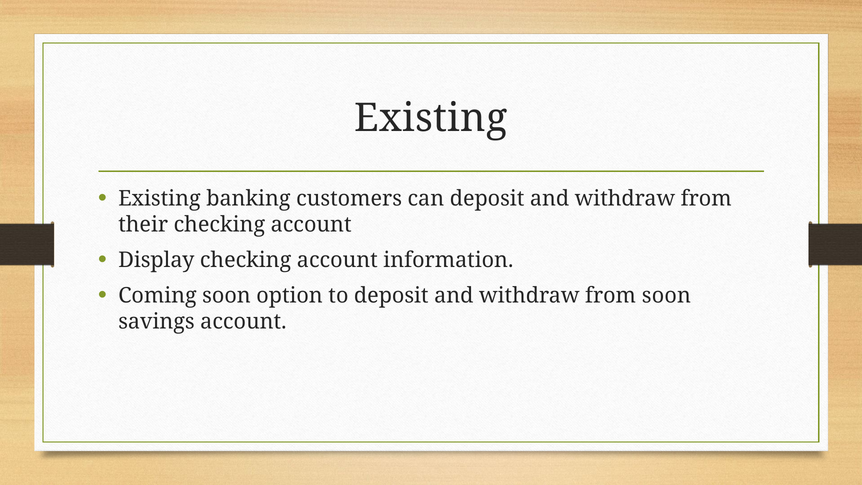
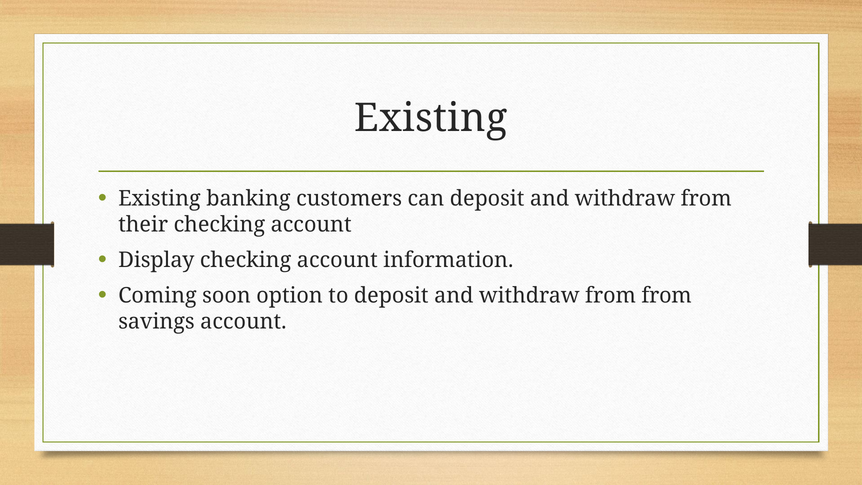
from soon: soon -> from
